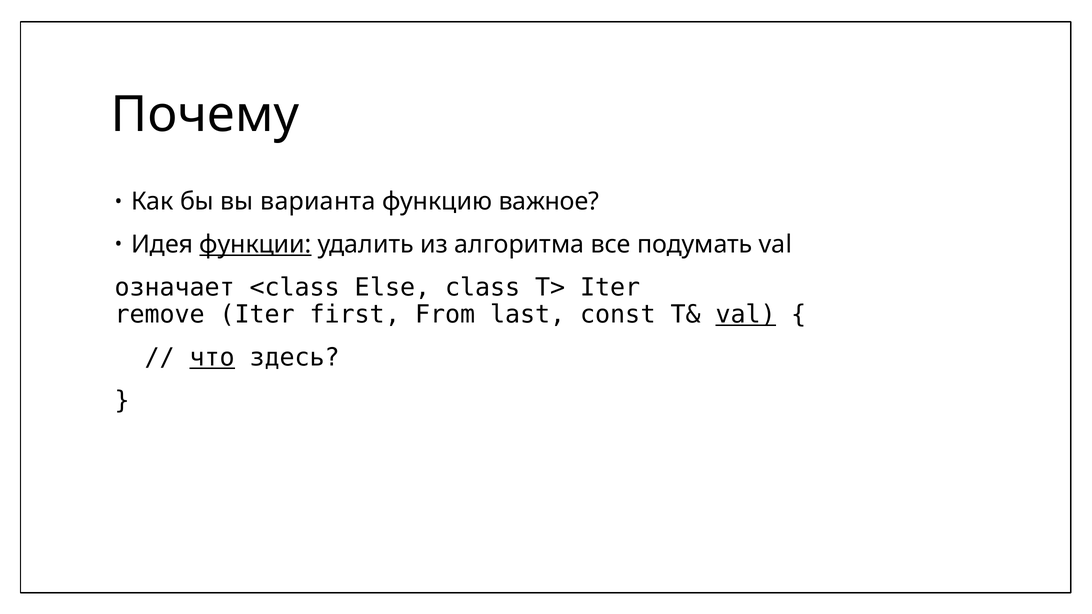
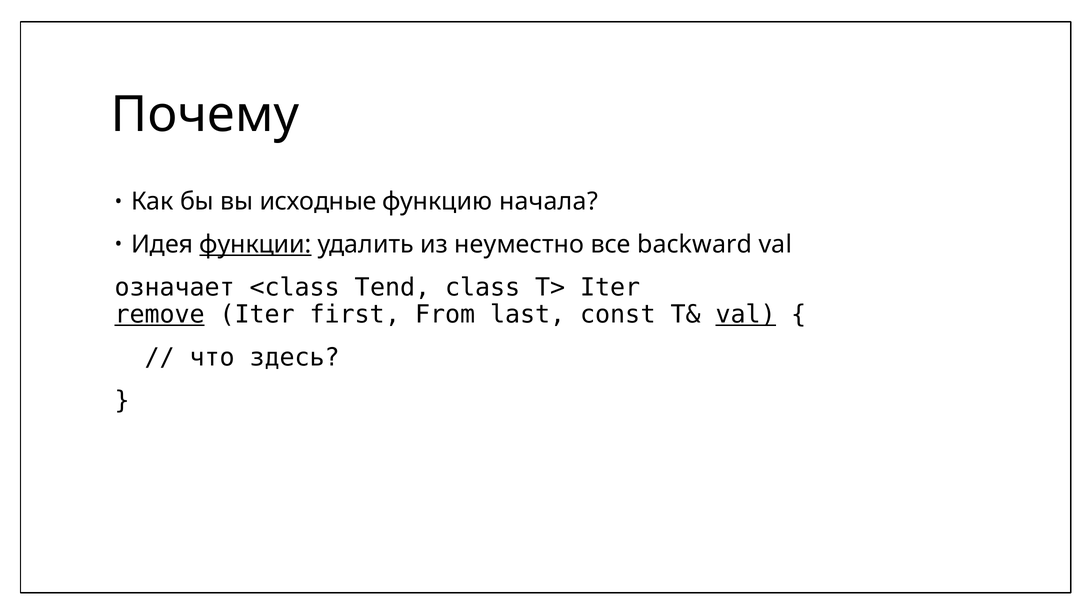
варианта: варианта -> исходные
важное: важное -> начала
алгоритма: алгоритма -> неуместно
подумать: подумать -> backward
Else: Else -> Tend
remove underline: none -> present
что underline: present -> none
